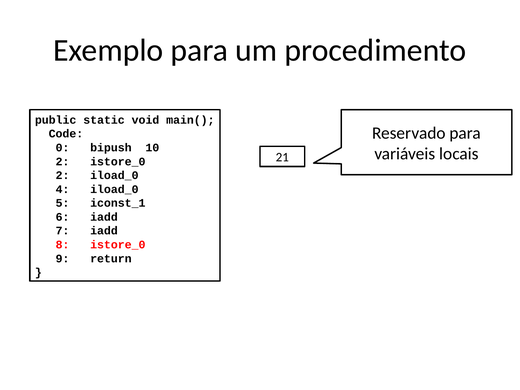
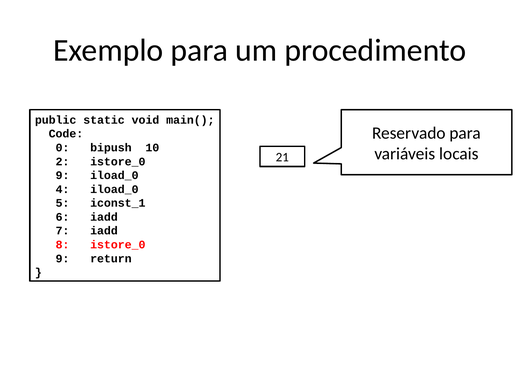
2 at (63, 175): 2 -> 9
